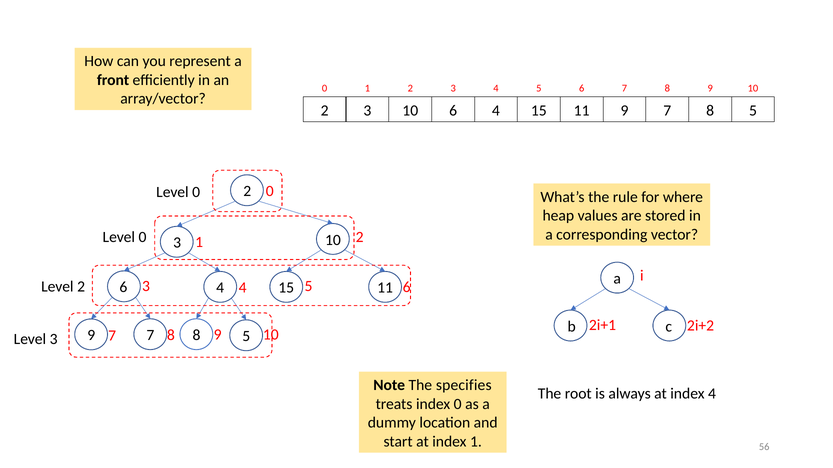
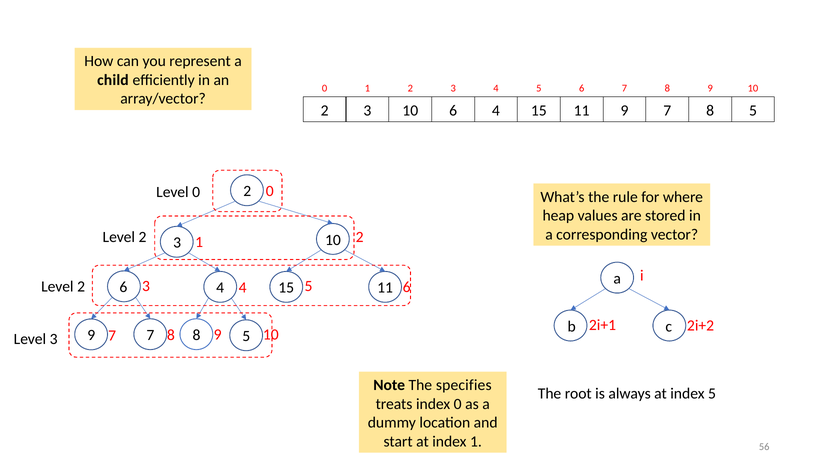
front: front -> child
0 at (143, 237): 0 -> 2
index 4: 4 -> 5
